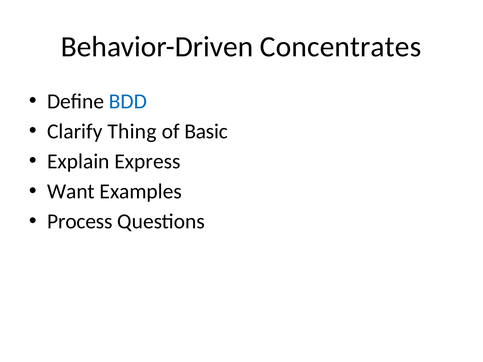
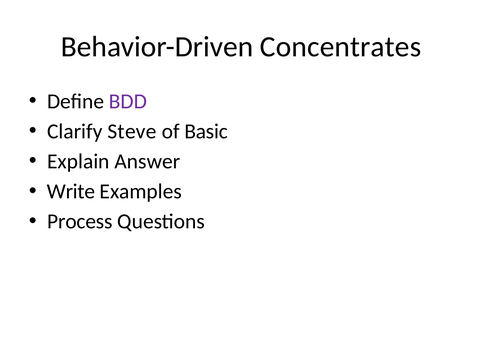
BDD colour: blue -> purple
Thing: Thing -> Steve
Express: Express -> Answer
Want: Want -> Write
